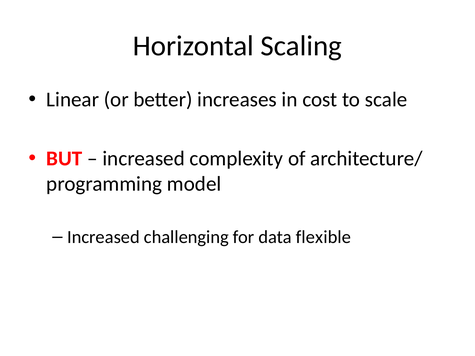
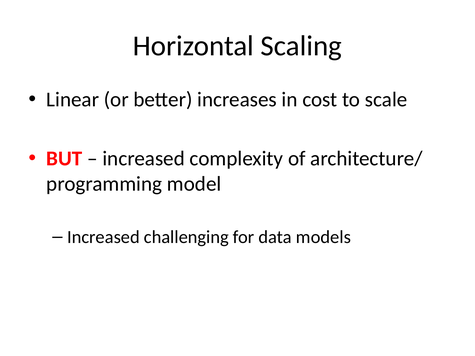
flexible: flexible -> models
